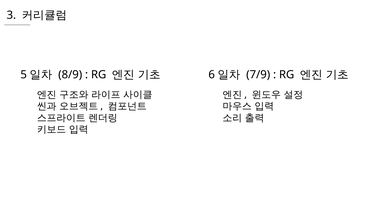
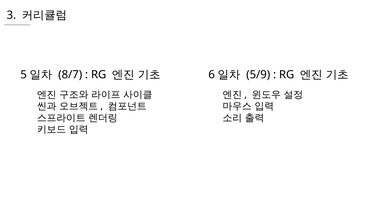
8/9: 8/9 -> 8/7
7/9: 7/9 -> 5/9
